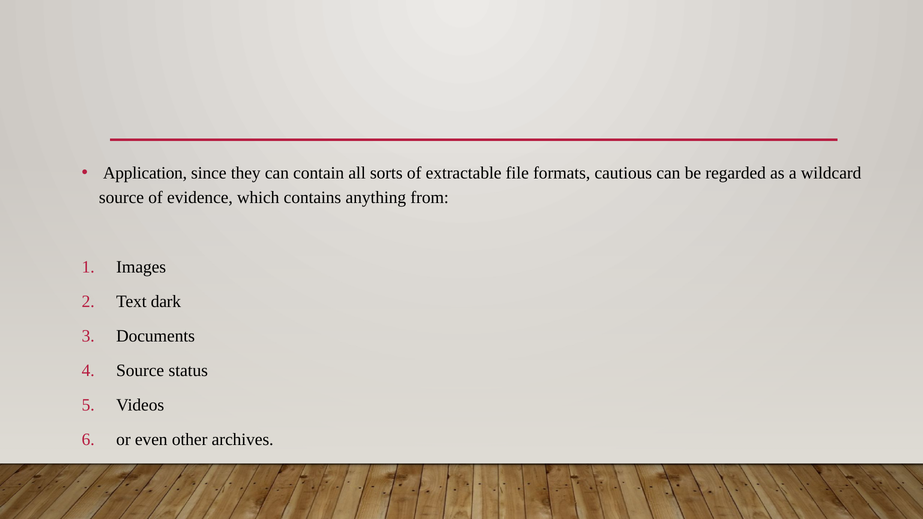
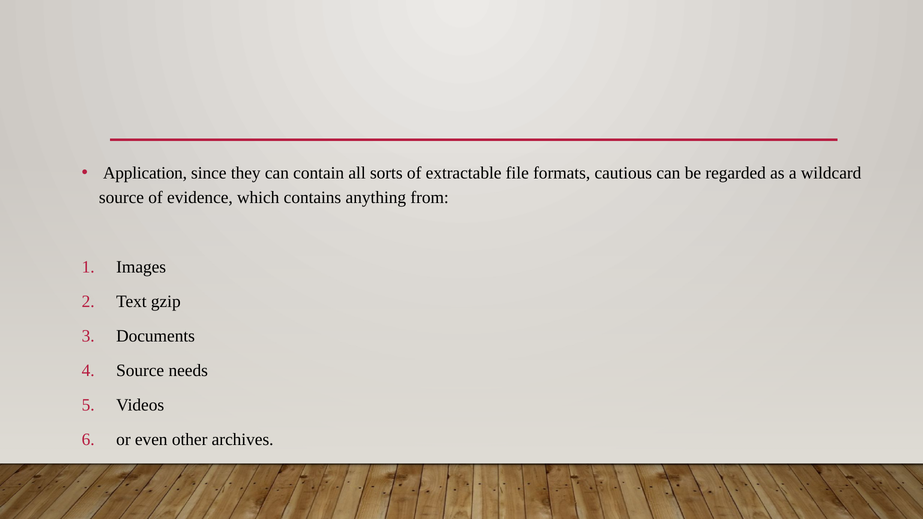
dark: dark -> gzip
status: status -> needs
